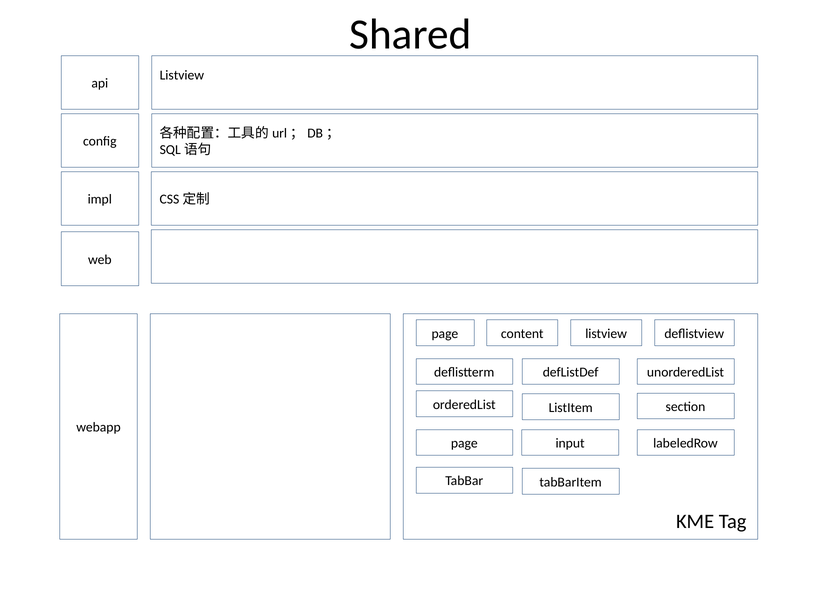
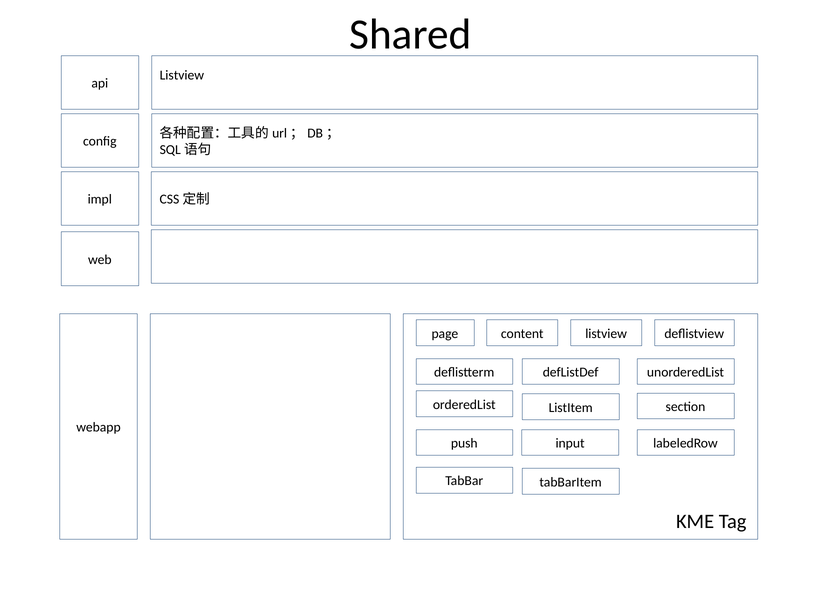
page at (464, 444): page -> push
